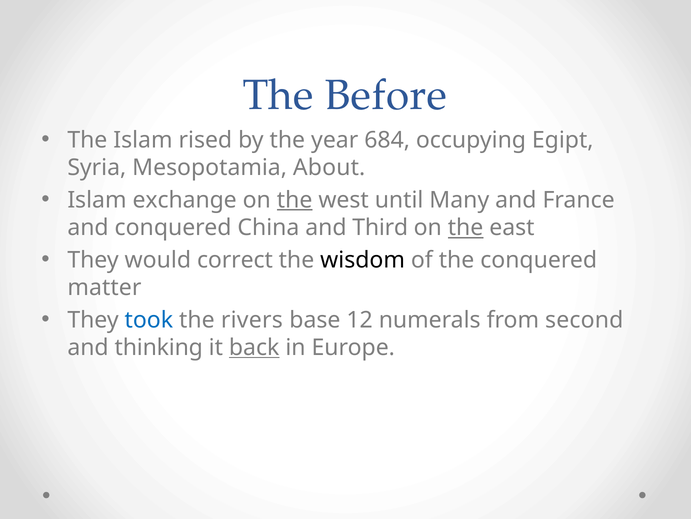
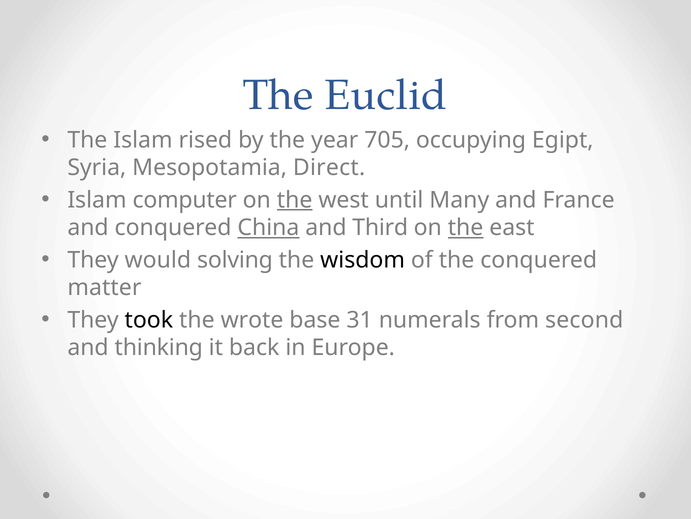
Before: Before -> Euclid
684: 684 -> 705
About: About -> Direct
exchange: exchange -> computer
China underline: none -> present
correct: correct -> solving
took colour: blue -> black
rivers: rivers -> wrote
12: 12 -> 31
back underline: present -> none
